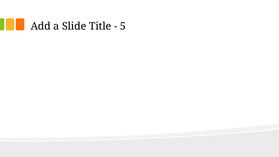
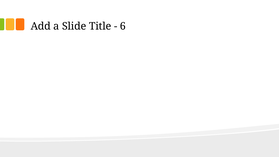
5: 5 -> 6
